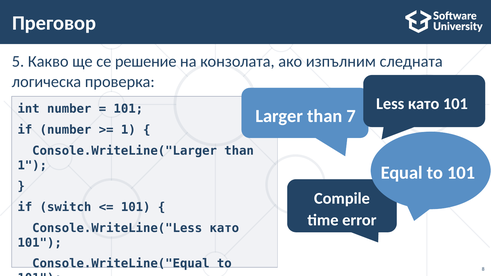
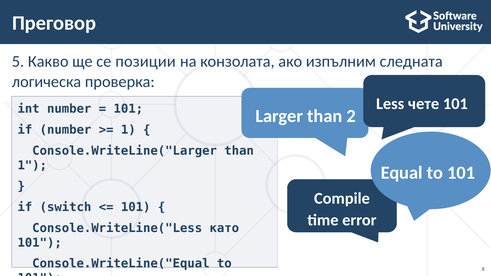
решение: решение -> позиции
Less като: като -> чете
7: 7 -> 2
